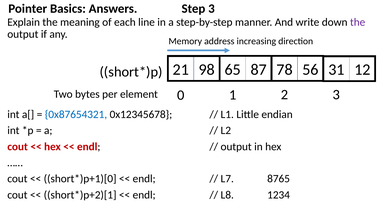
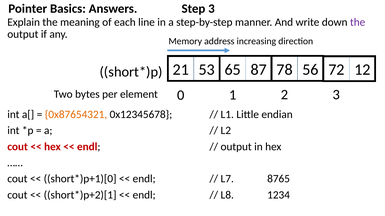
98: 98 -> 53
31: 31 -> 72
0x87654321 colour: blue -> orange
